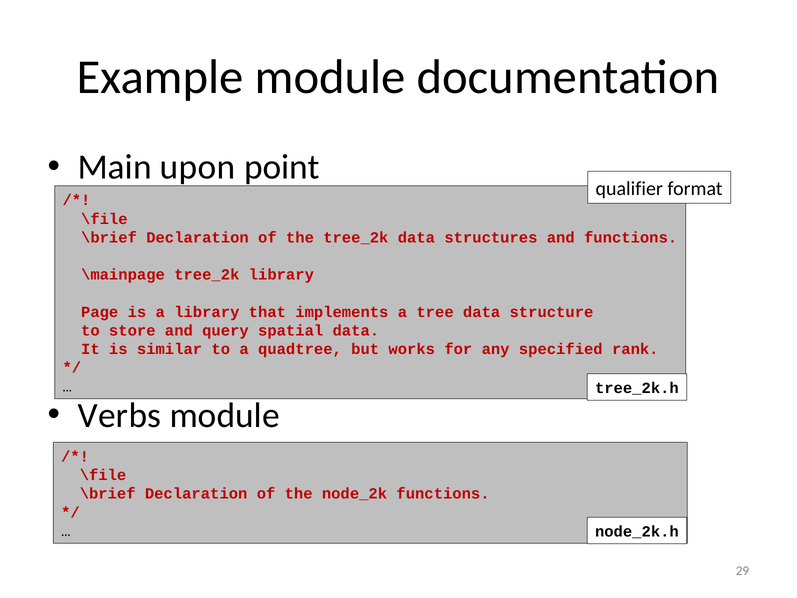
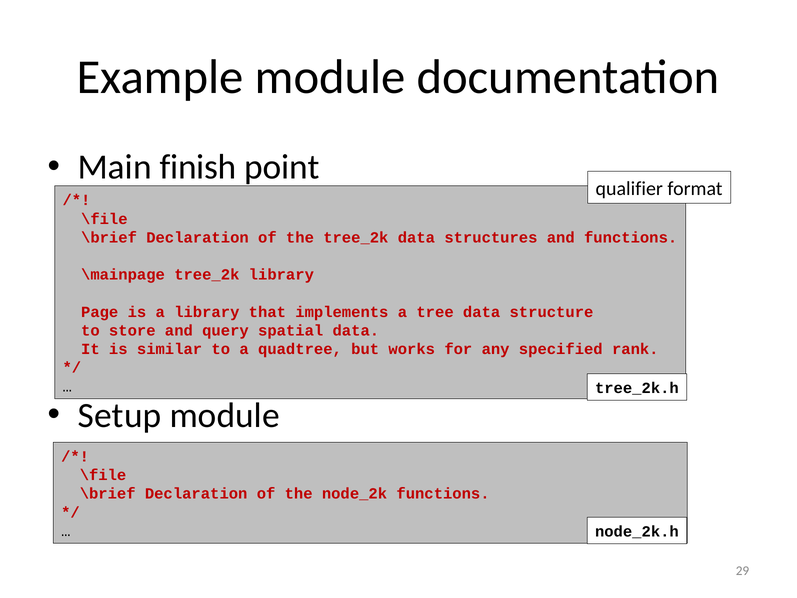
upon: upon -> finish
Verbs: Verbs -> Setup
